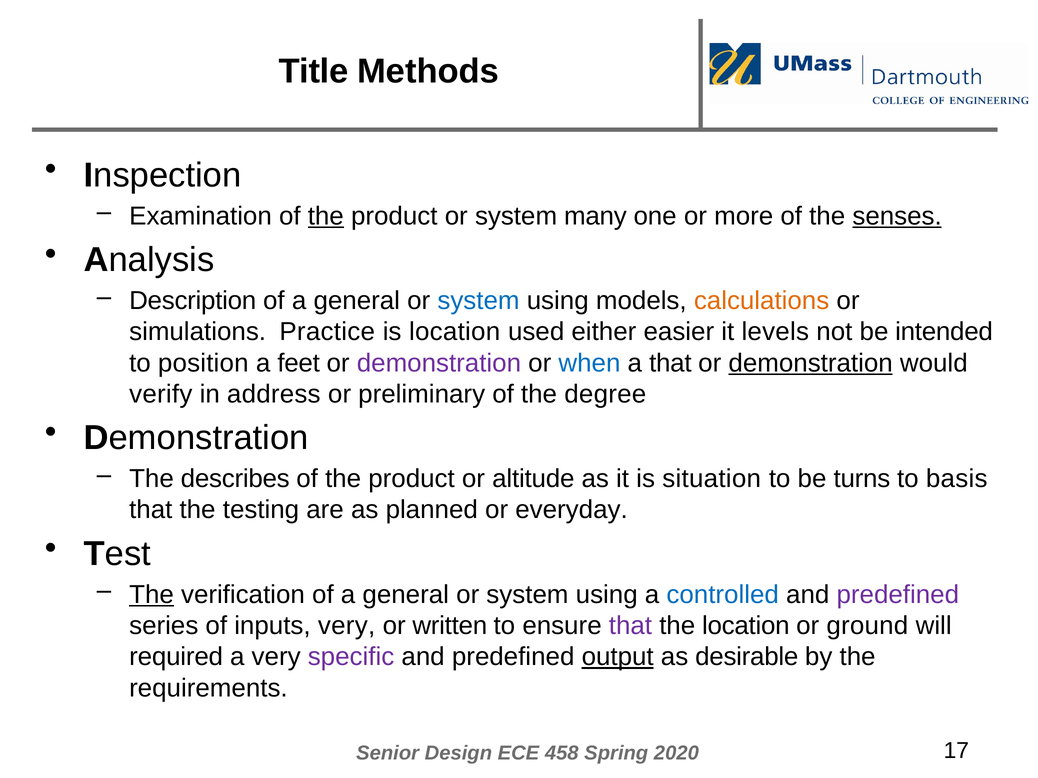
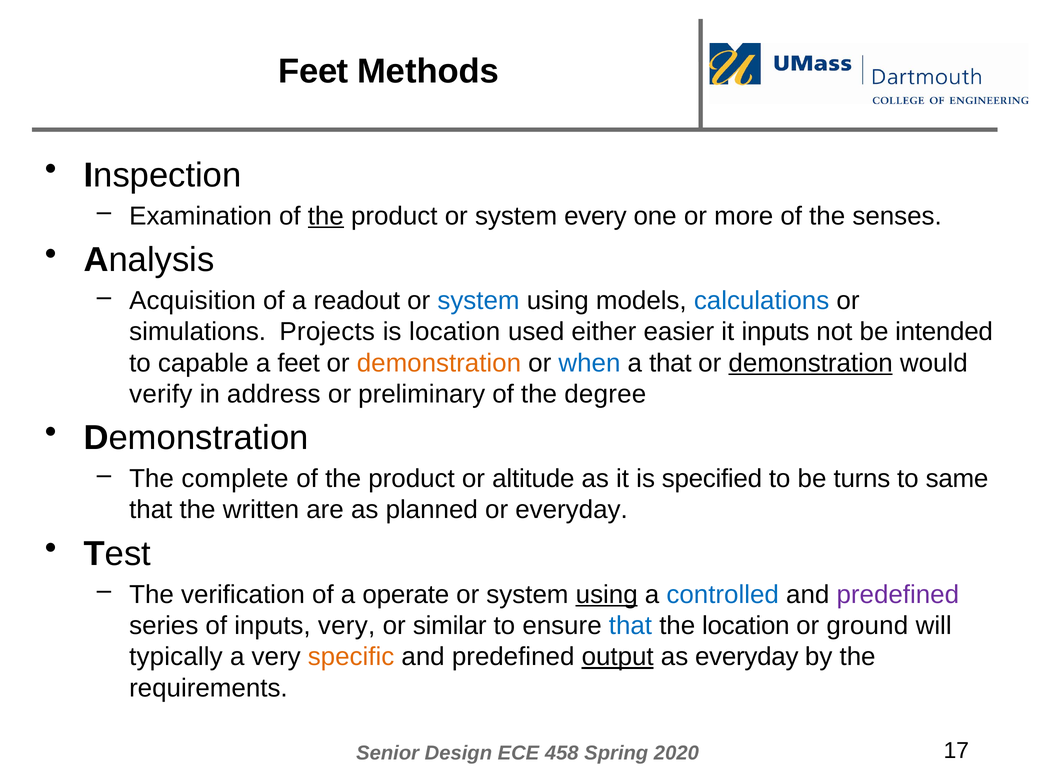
Title at (313, 72): Title -> Feet
many: many -> every
senses underline: present -> none
Description: Description -> Acquisition
general at (357, 301): general -> readout
calculations colour: orange -> blue
Practice: Practice -> Projects
it levels: levels -> inputs
position: position -> capable
demonstration at (439, 363) colour: purple -> orange
describes: describes -> complete
situation: situation -> specified
basis: basis -> same
testing: testing -> written
The at (152, 595) underline: present -> none
verification of a general: general -> operate
using at (607, 595) underline: none -> present
written: written -> similar
that at (630, 626) colour: purple -> blue
required: required -> typically
specific colour: purple -> orange
as desirable: desirable -> everyday
